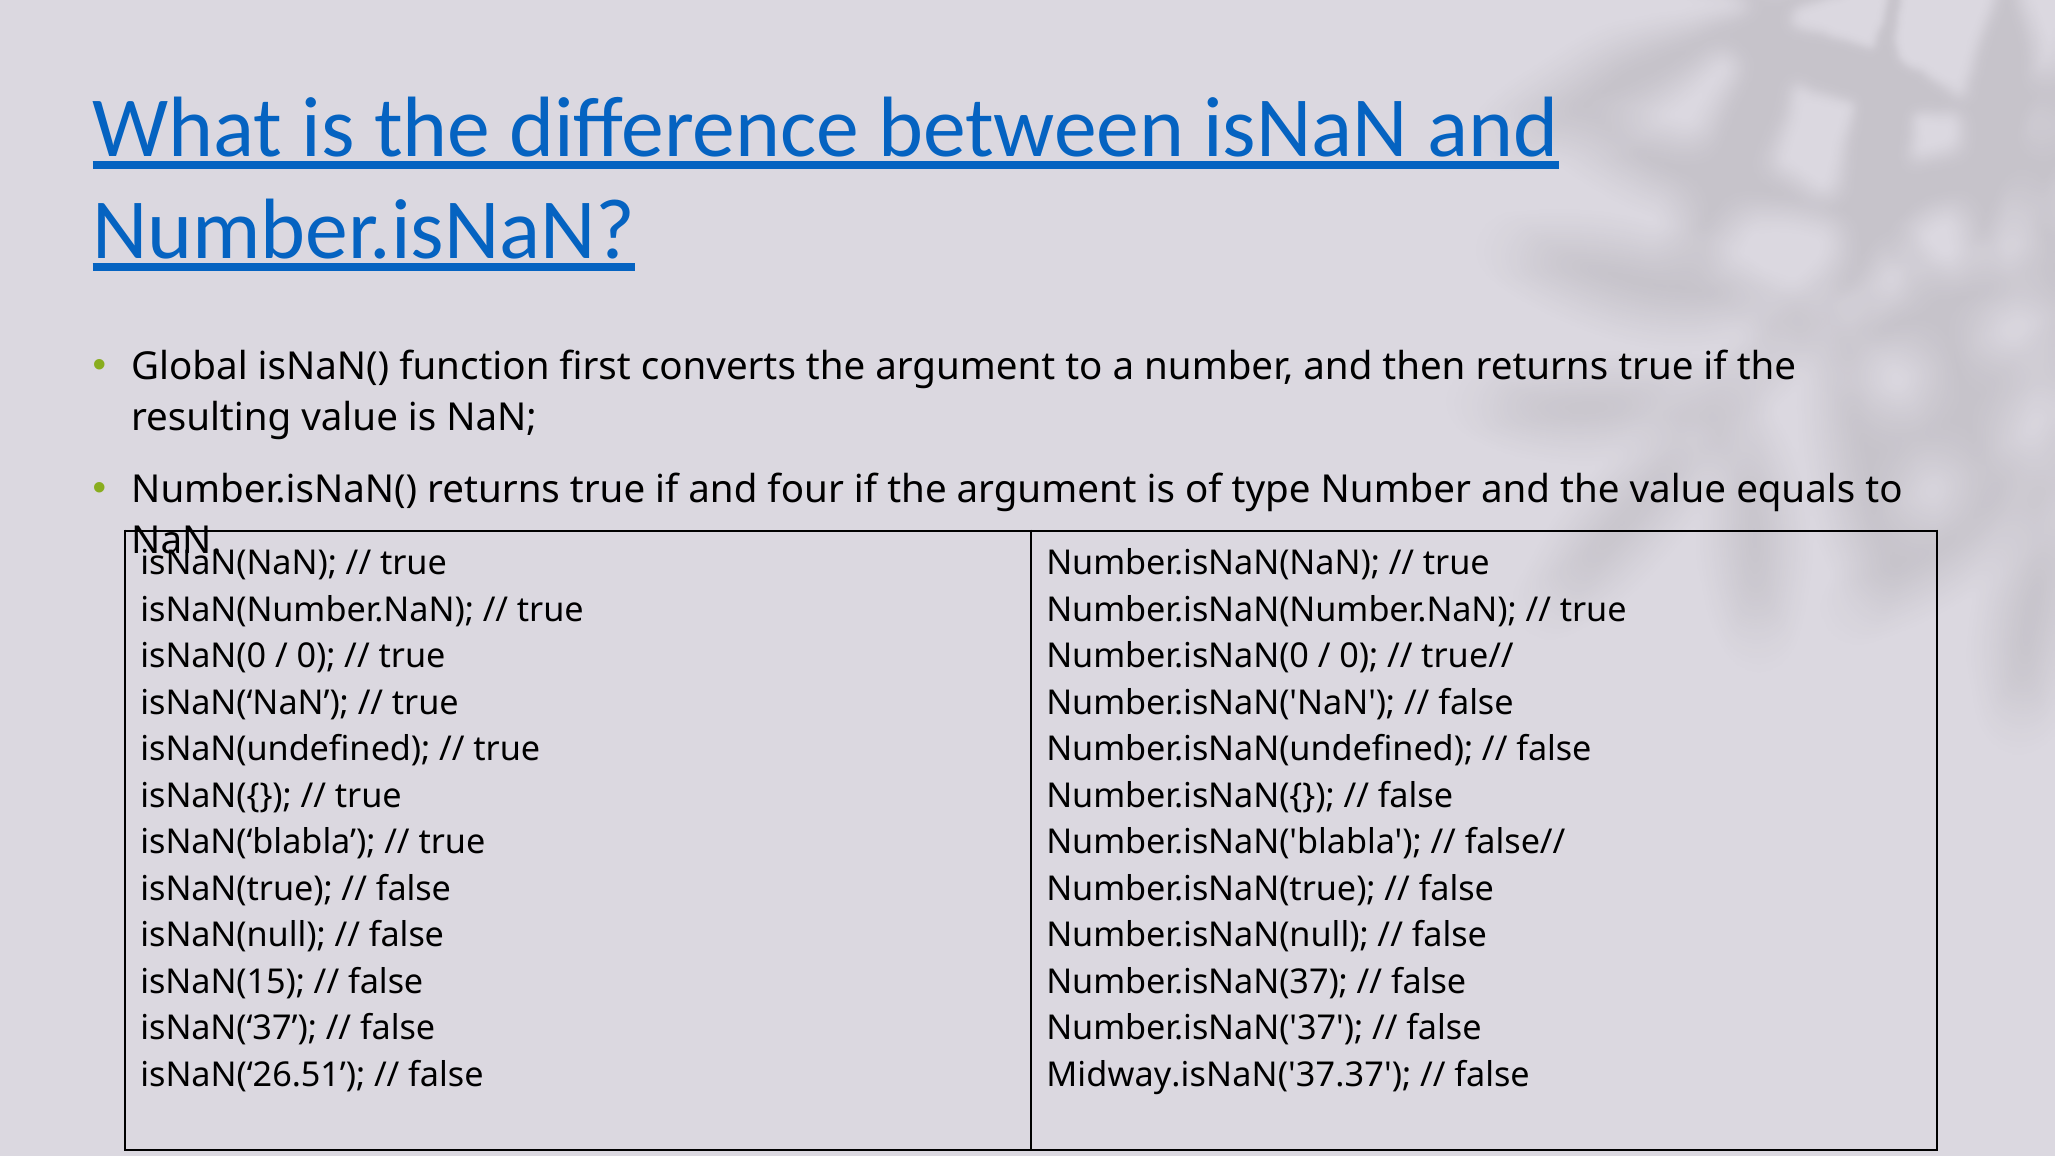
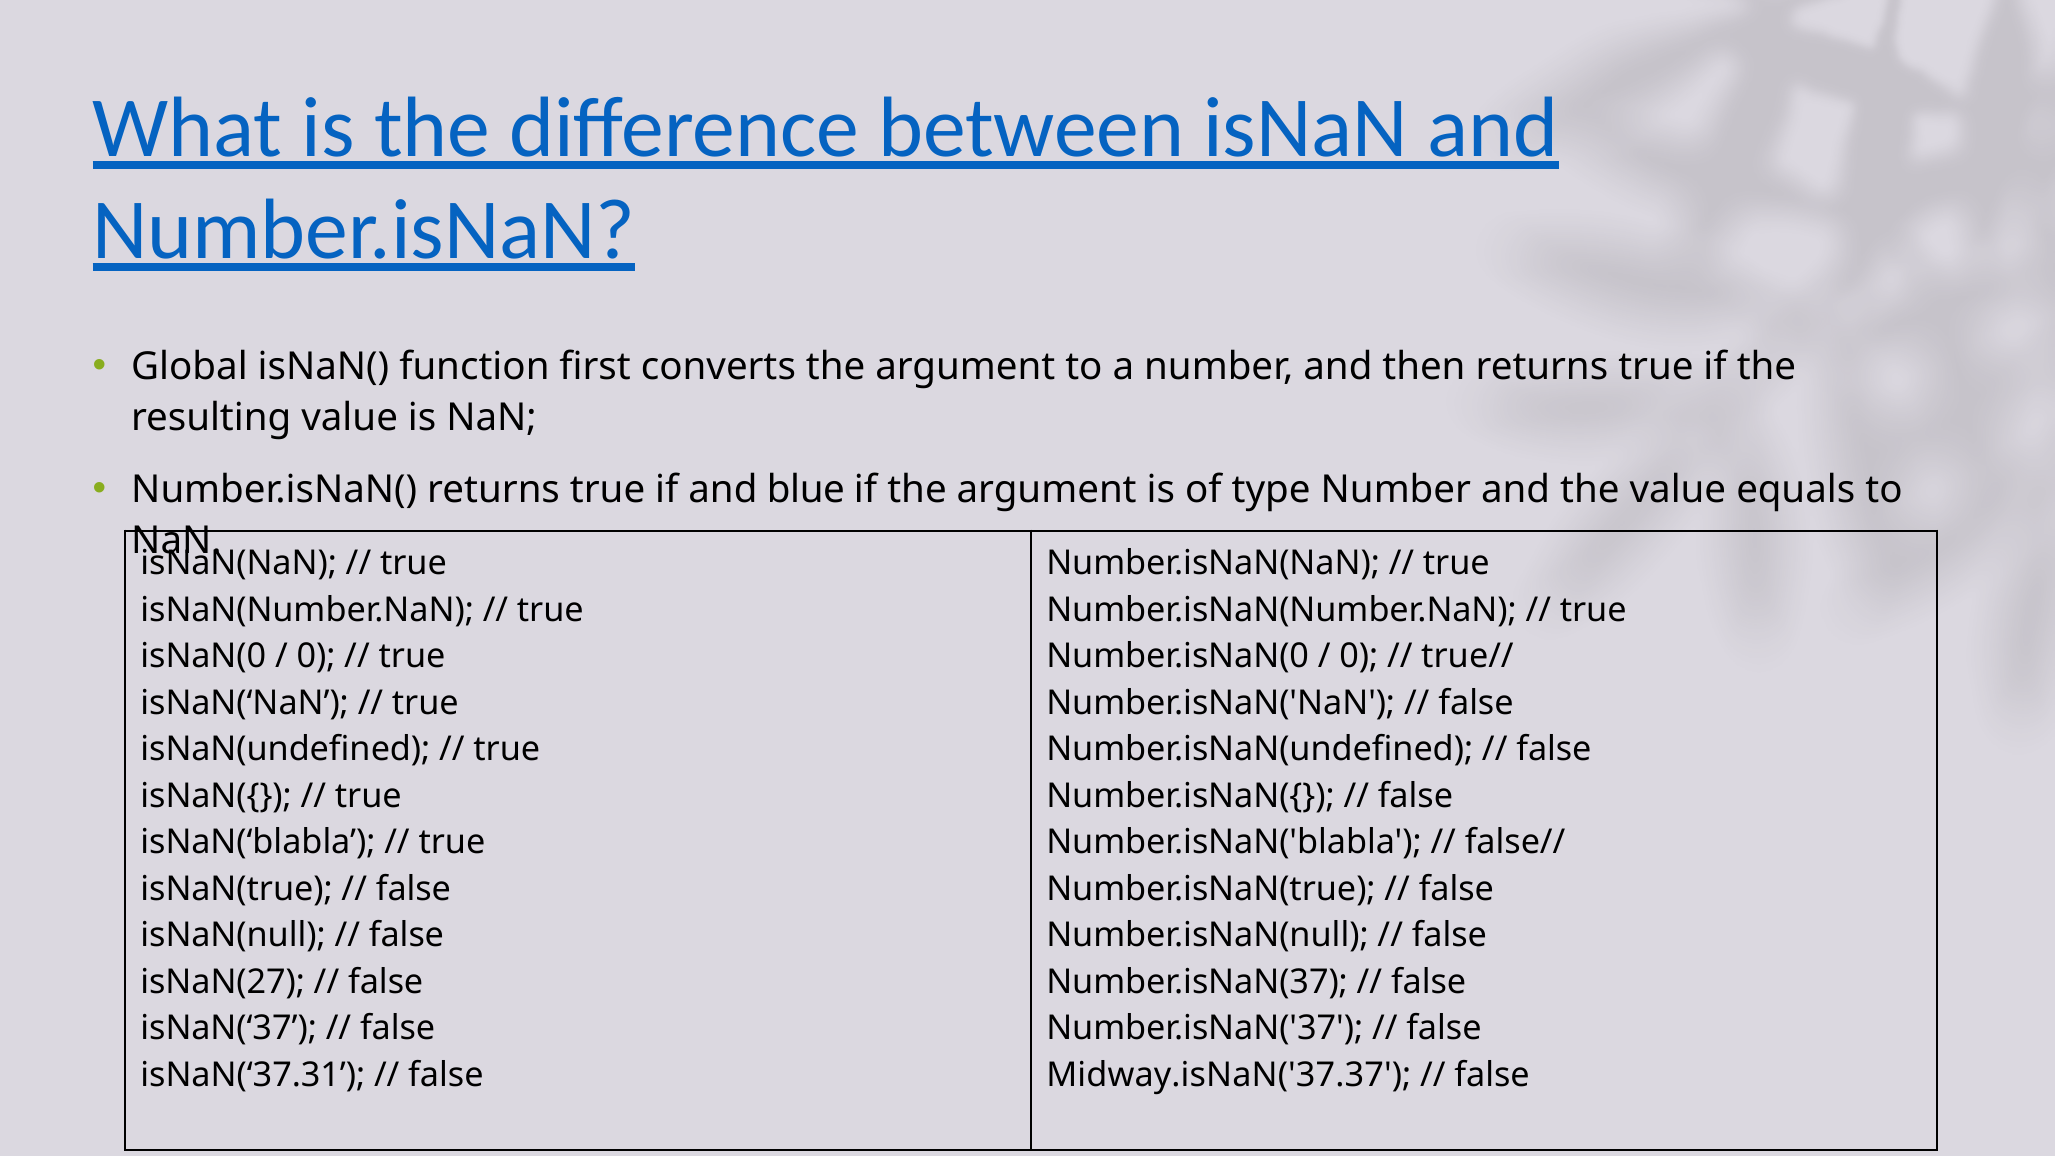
four: four -> blue
isNaN(15: isNaN(15 -> isNaN(27
isNaN(‘26.51: isNaN(‘26.51 -> isNaN(‘37.31
